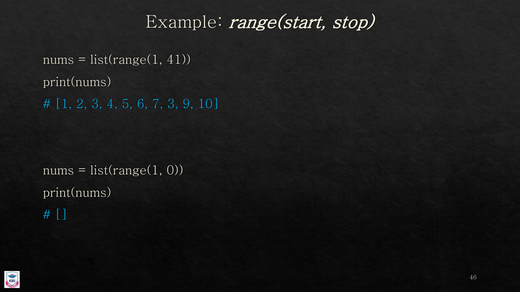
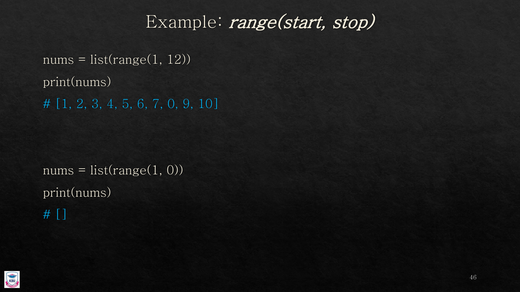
41: 41 -> 12
7 3: 3 -> 0
